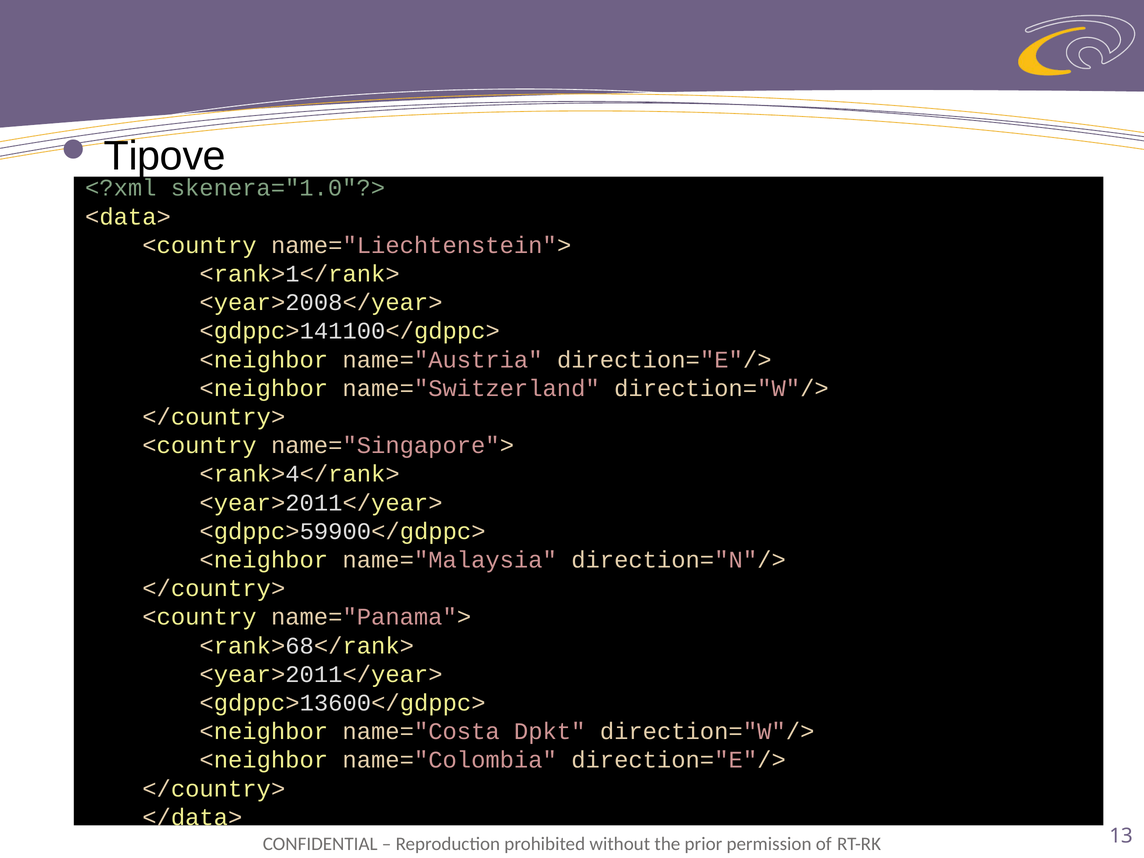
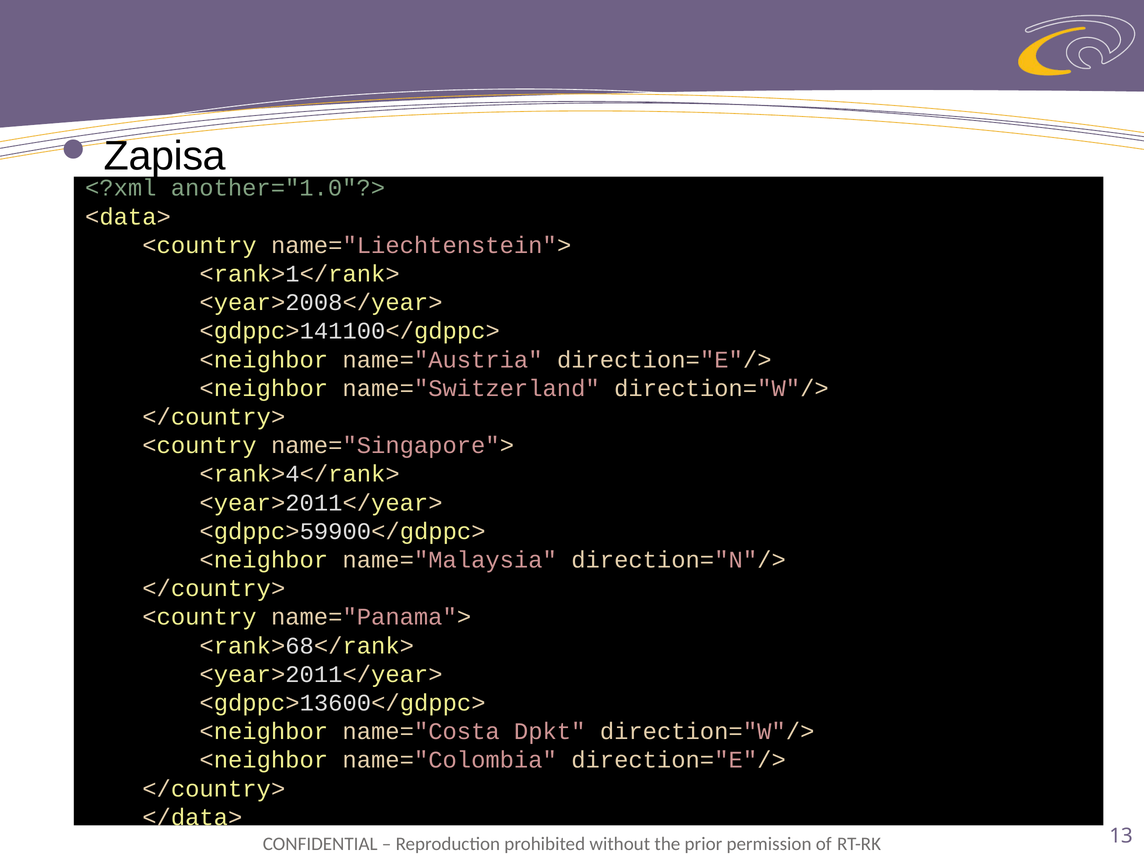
Tipove: Tipove -> Zapisa
skenera="1.0"?>: skenera="1.0"?> -> another="1.0"?>
